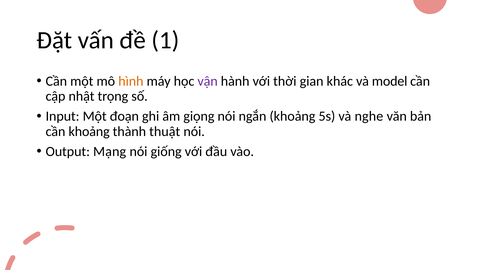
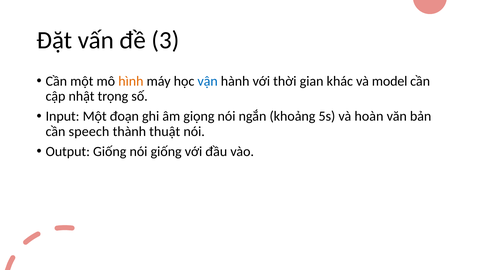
1: 1 -> 3
vận colour: purple -> blue
nghe: nghe -> hoàn
cần khoảng: khoảng -> speech
Output Mạng: Mạng -> Giống
